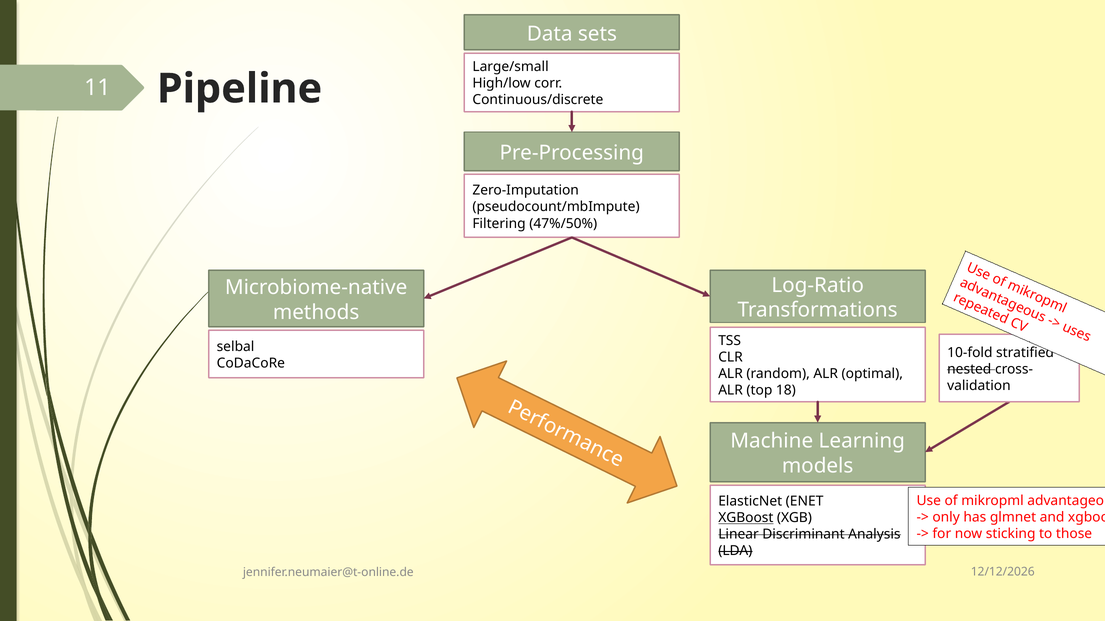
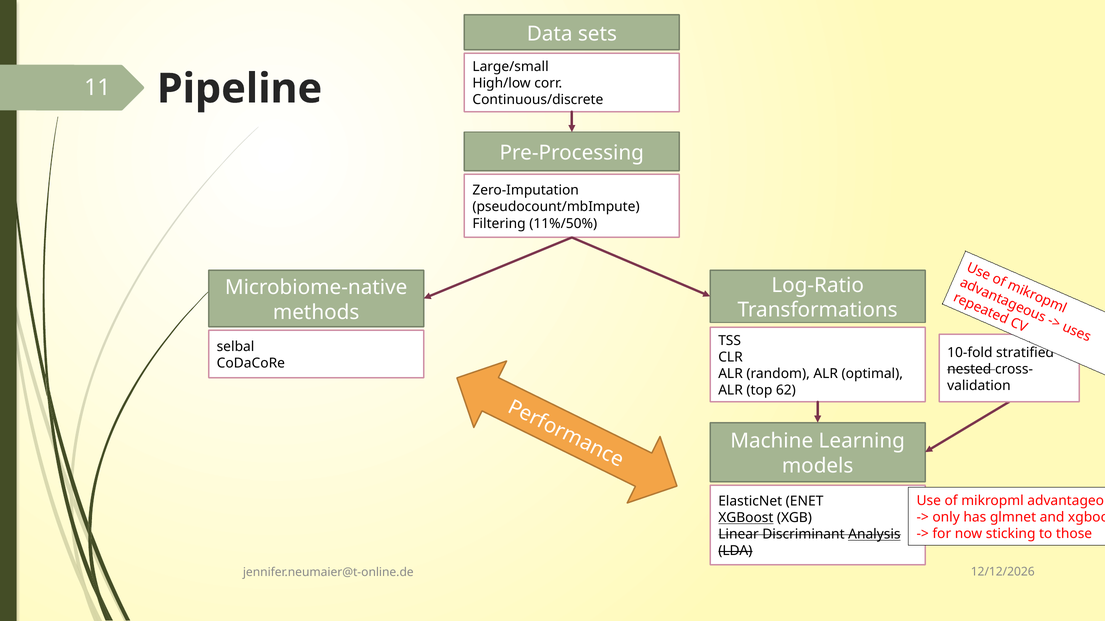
47%/50%: 47%/50% -> 11%/50%
18: 18 -> 62
Analysis underline: none -> present
